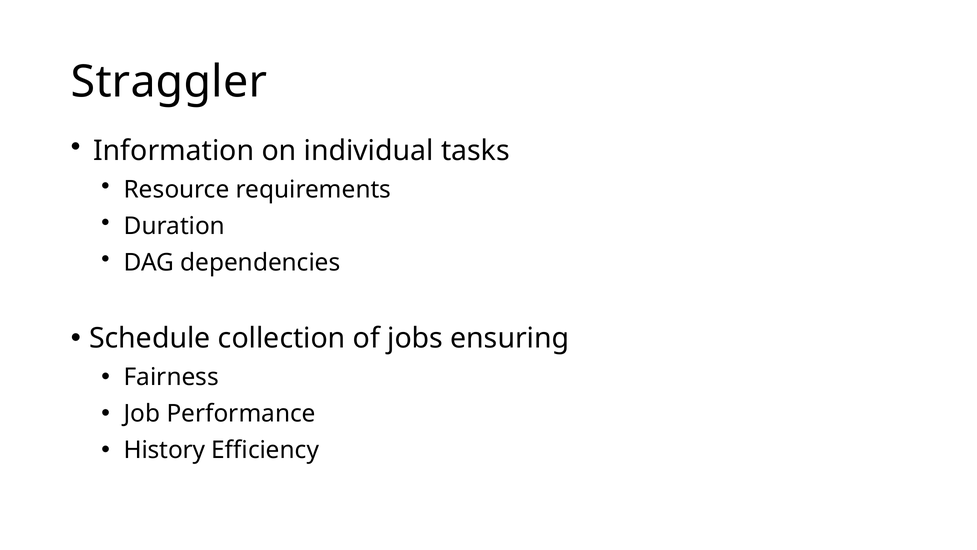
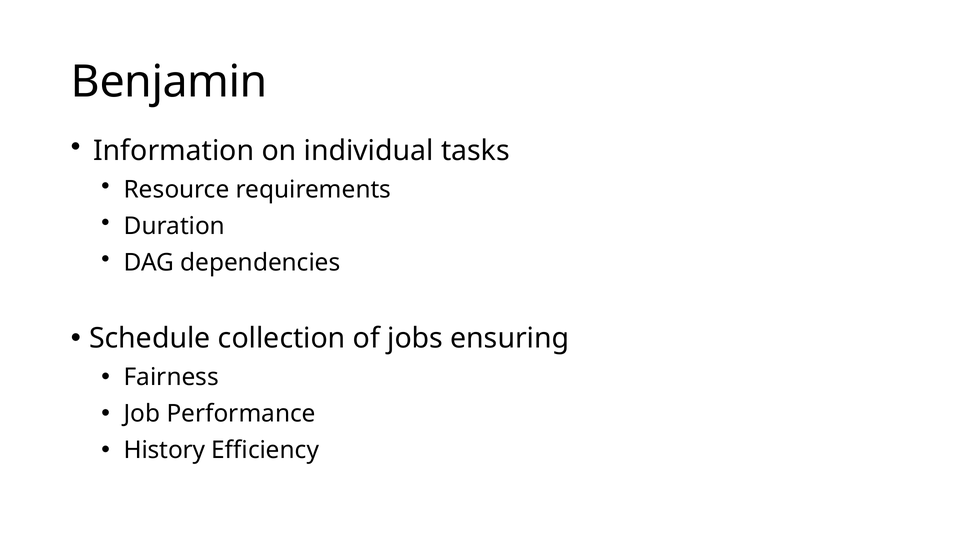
Straggler: Straggler -> Benjamin
